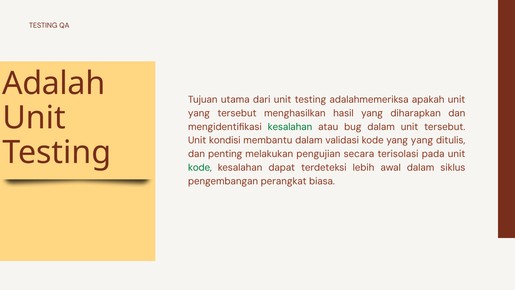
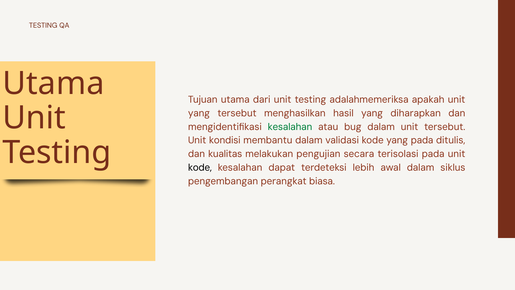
Adalah at (54, 83): Adalah -> Utama
yang yang: yang -> pada
penting: penting -> kualitas
kode at (200, 167) colour: green -> black
